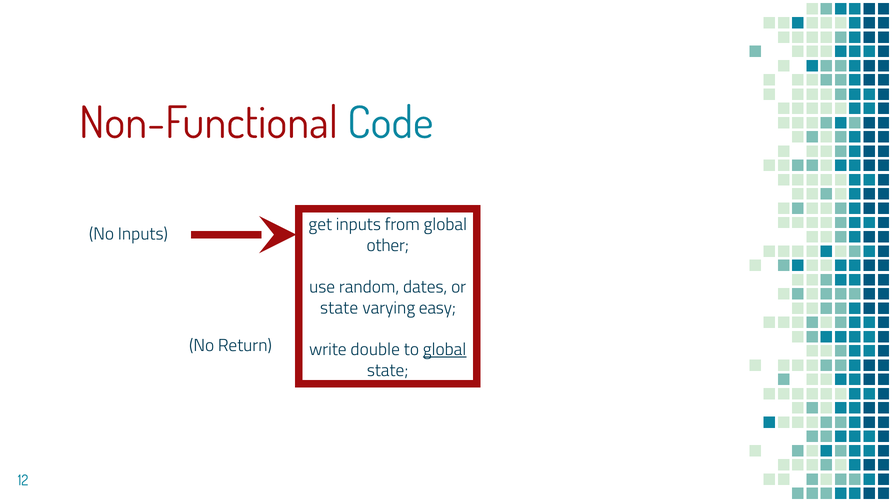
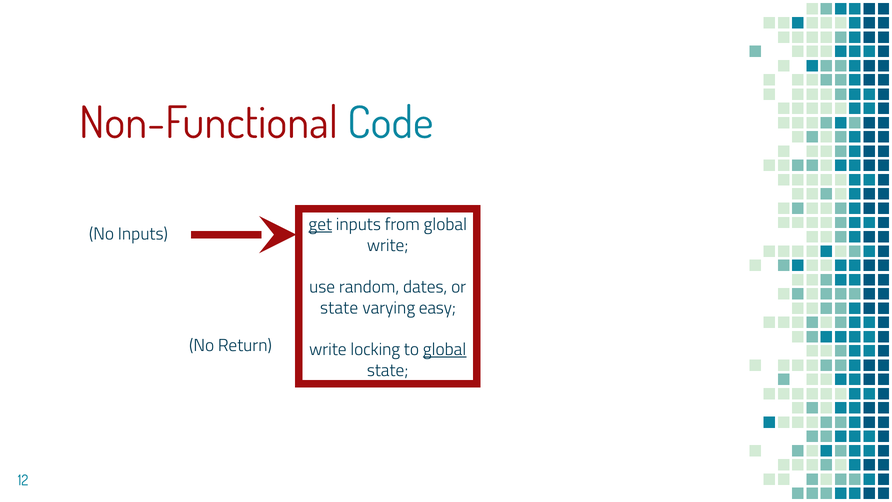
get underline: none -> present
other at (388, 245): other -> write
double: double -> locking
